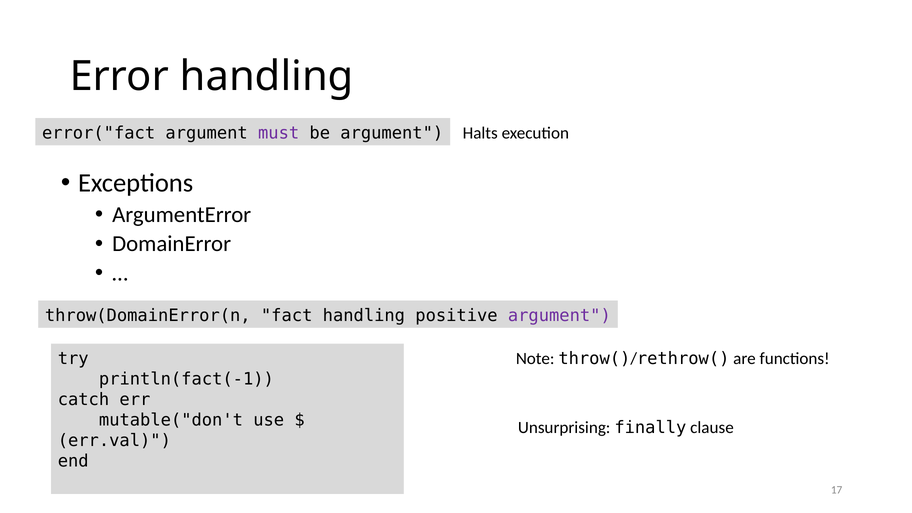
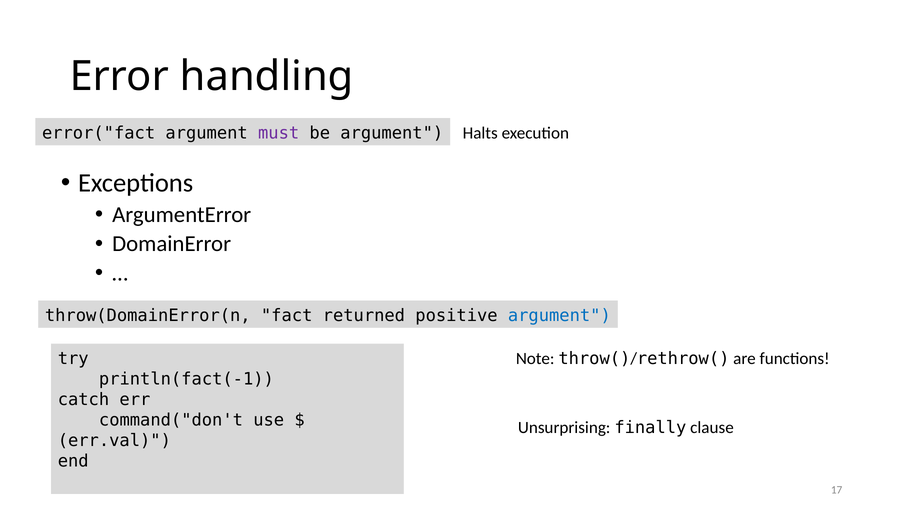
fact handling: handling -> returned
argument at (559, 315) colour: purple -> blue
mutable("don't: mutable("don't -> command("don't
